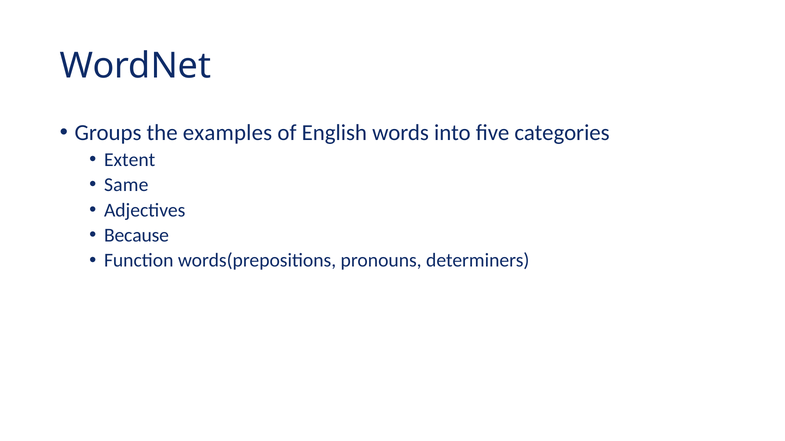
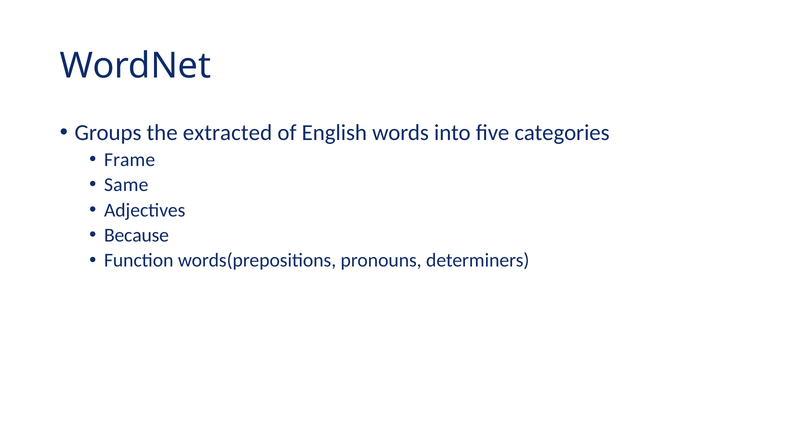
examples: examples -> extracted
Extent: Extent -> Frame
